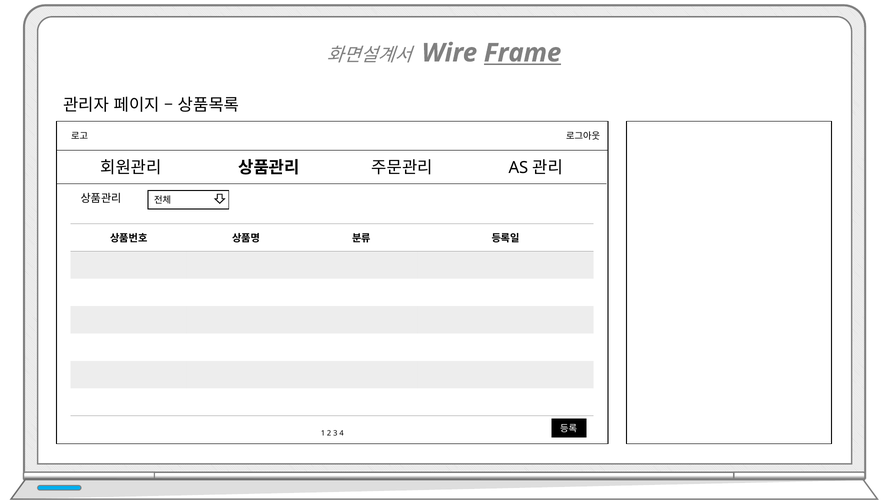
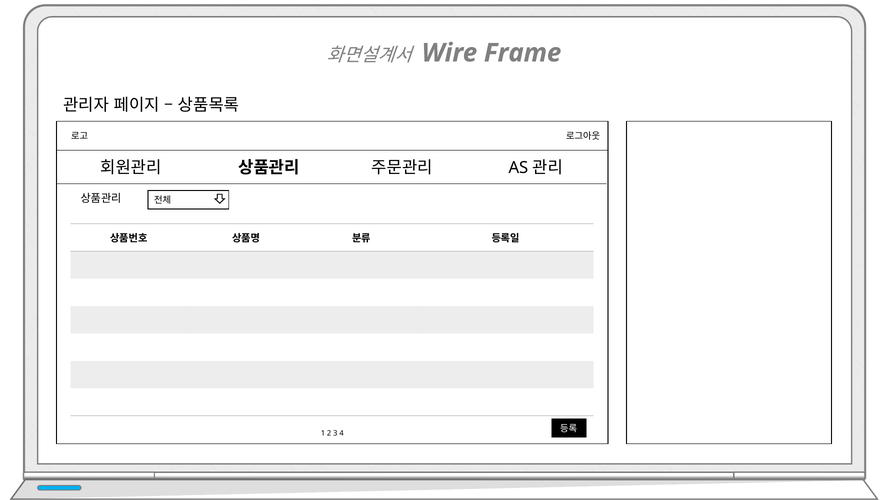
Frame underline: present -> none
